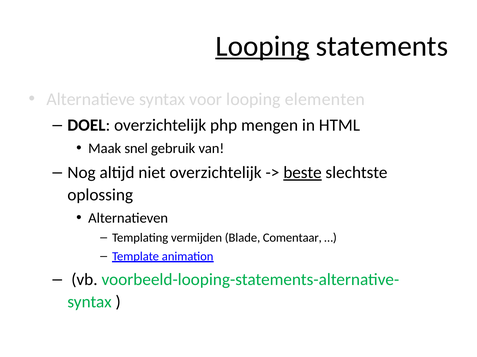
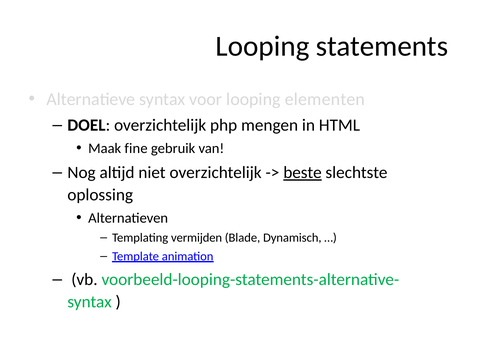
Looping at (262, 46) underline: present -> none
snel: snel -> fine
Comentaar: Comentaar -> Dynamisch
